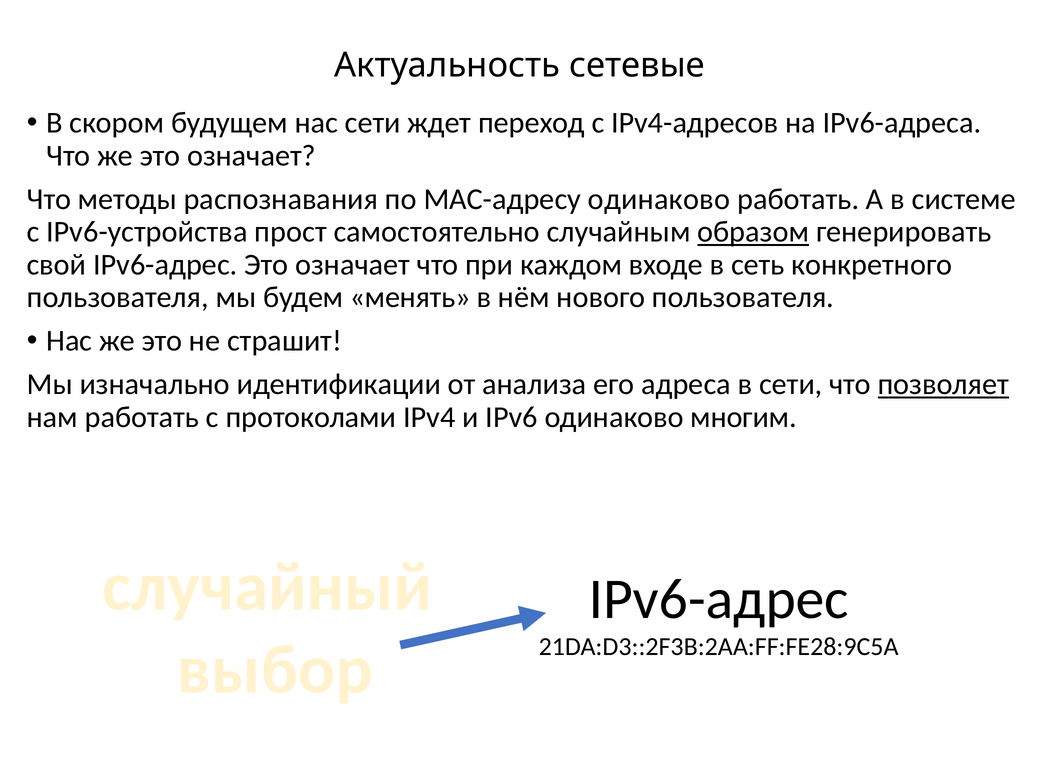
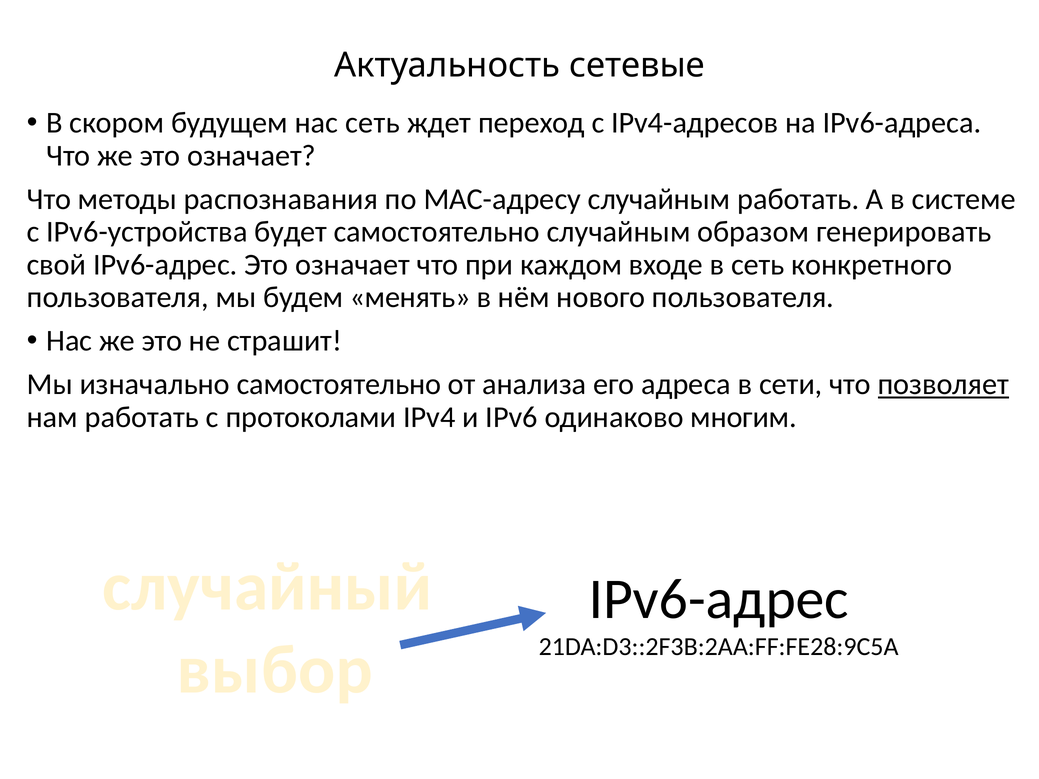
нас сети: сети -> сеть
MAC-адресу одинаково: одинаково -> случайным
прост: прост -> будет
образом underline: present -> none
изначально идентификации: идентификации -> самостоятельно
